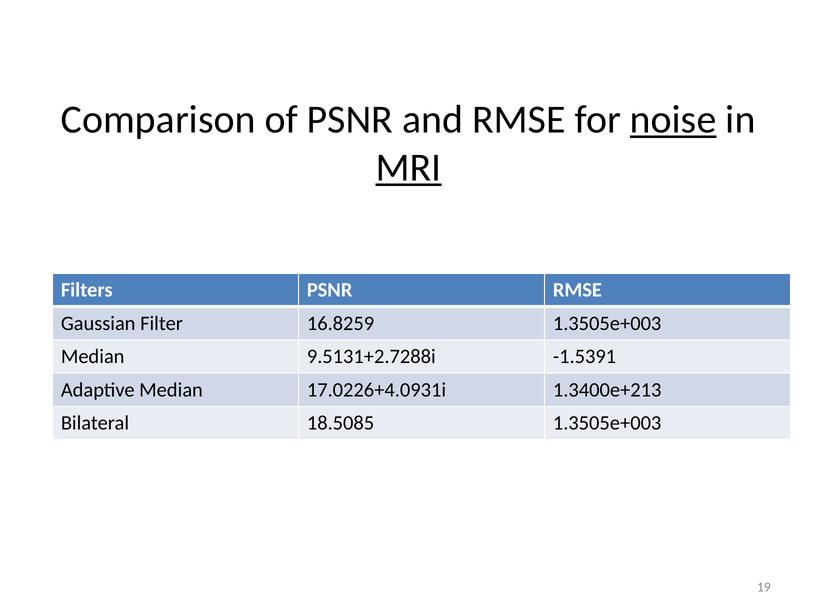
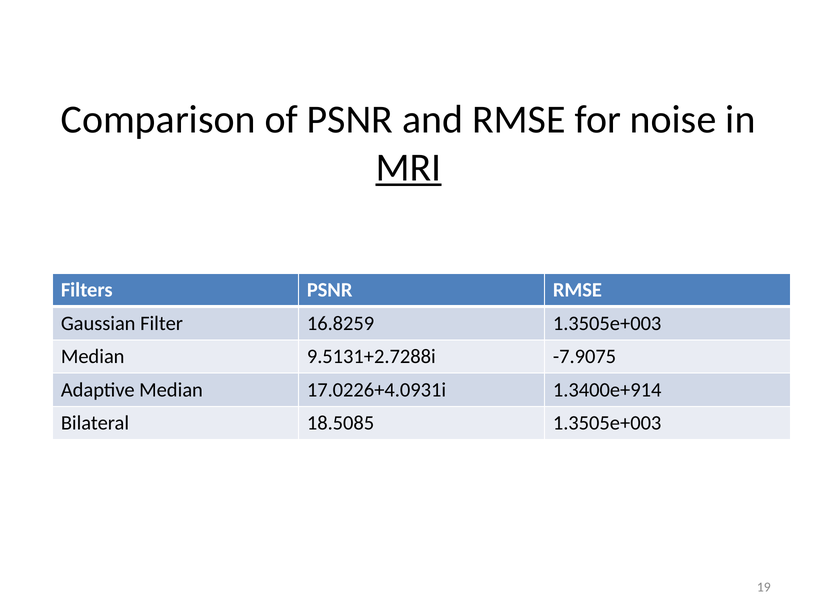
noise underline: present -> none
-1.5391: -1.5391 -> -7.9075
1.3400e+213: 1.3400e+213 -> 1.3400e+914
